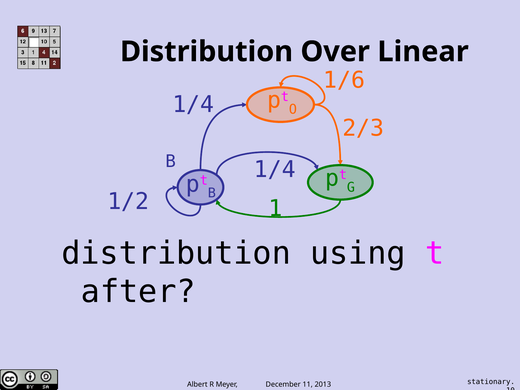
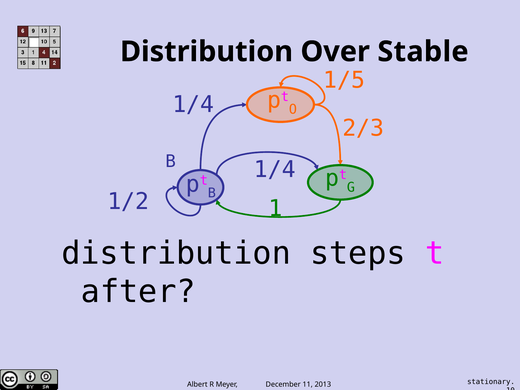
Linear: Linear -> Stable
1/6: 1/6 -> 1/5
using: using -> steps
